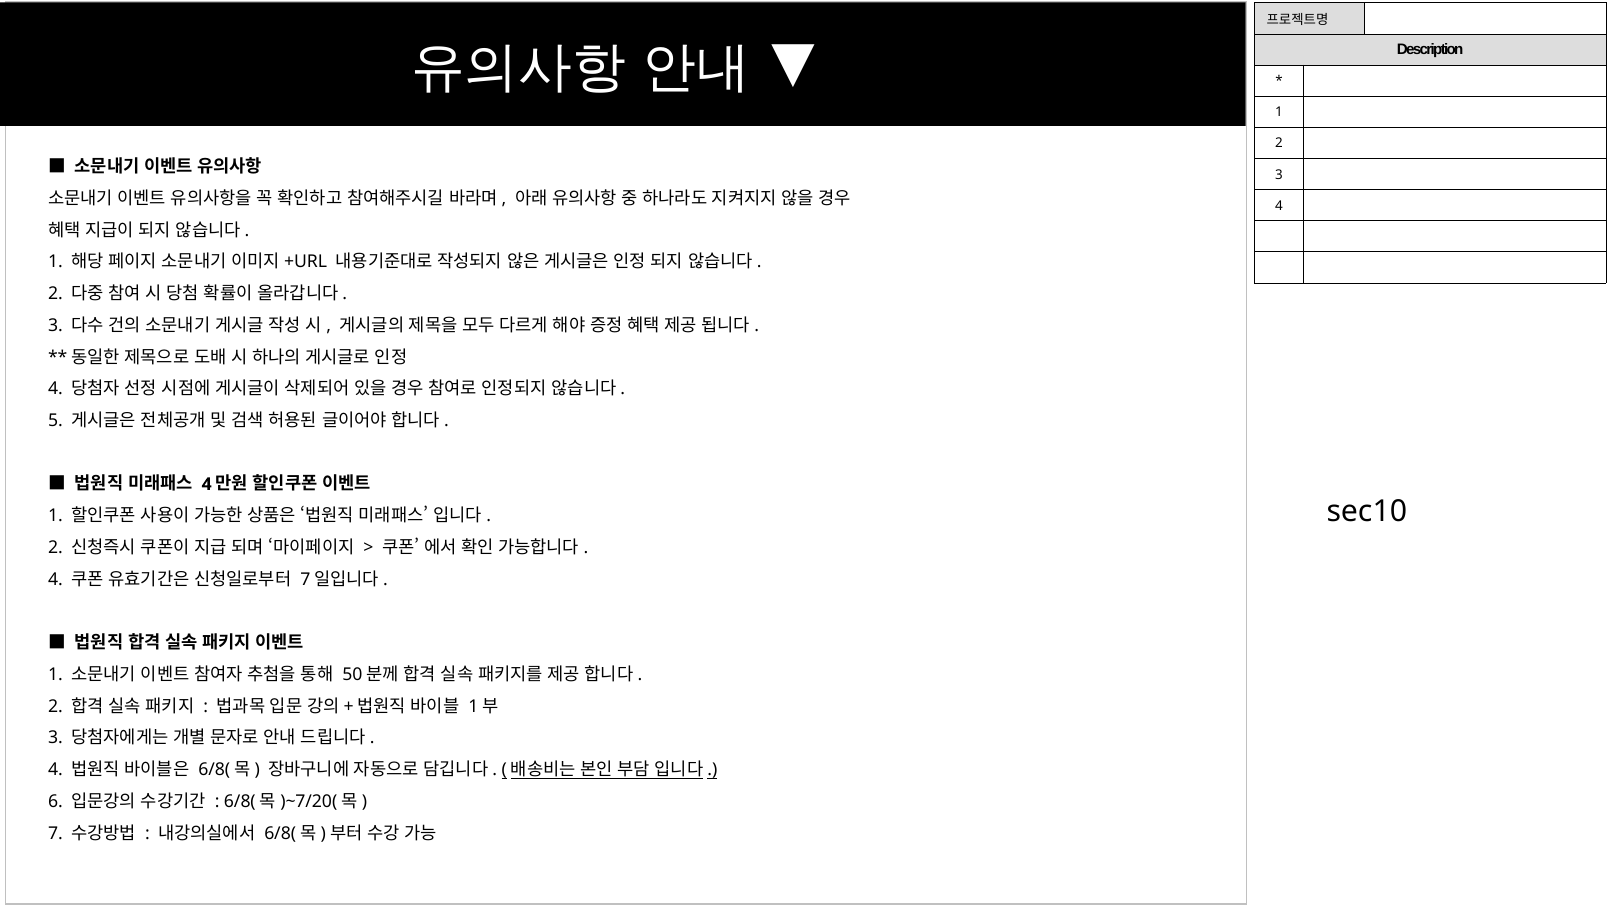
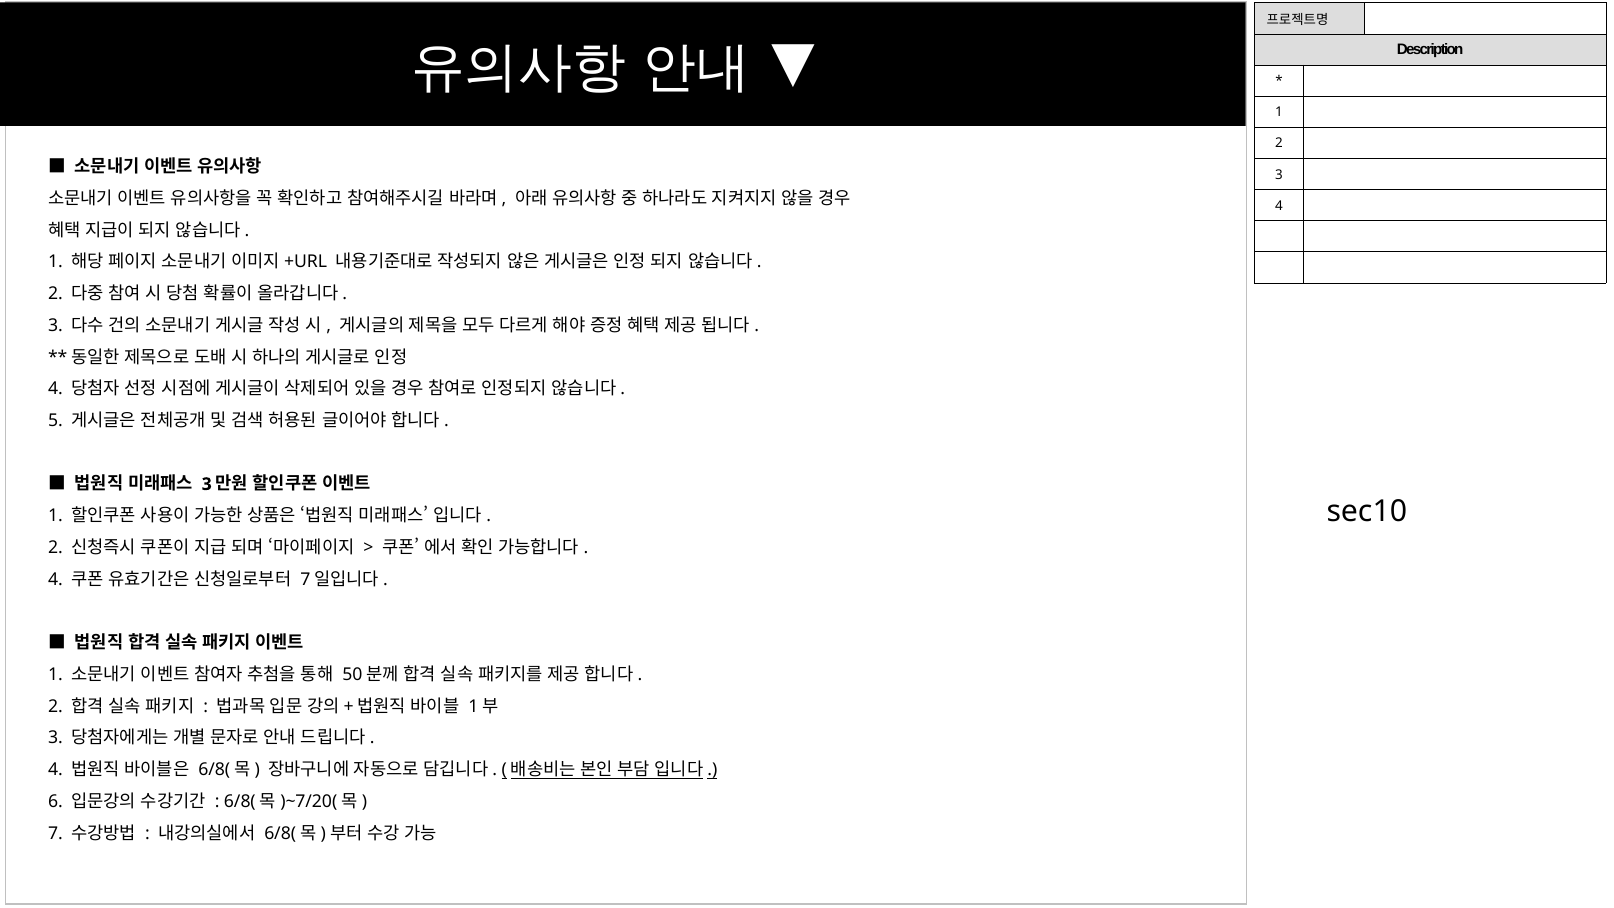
4 at (207, 484): 4 -> 3
